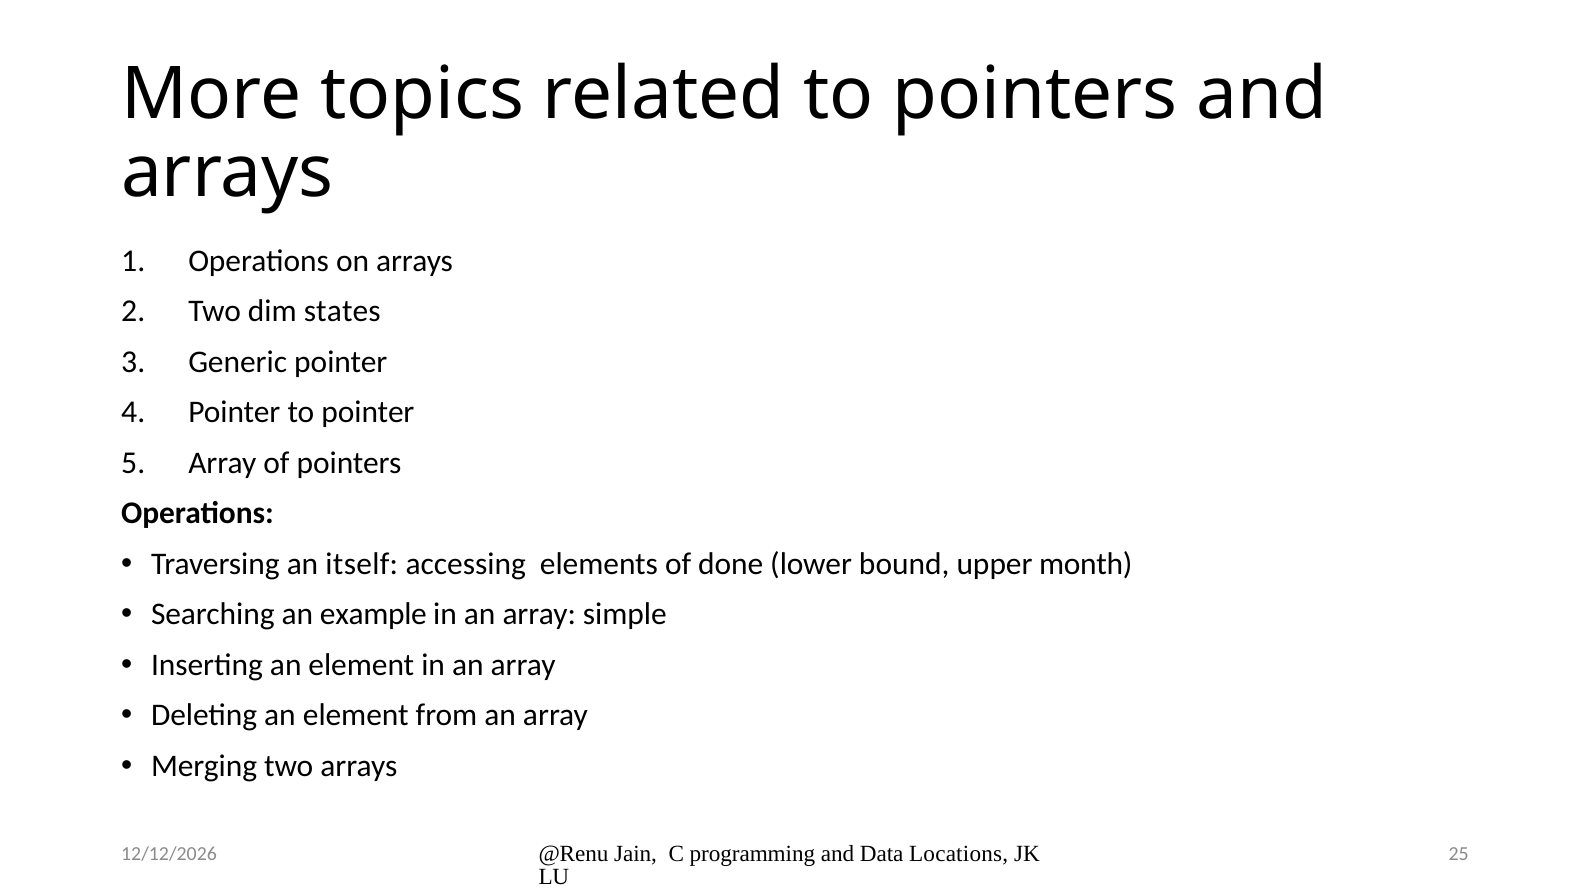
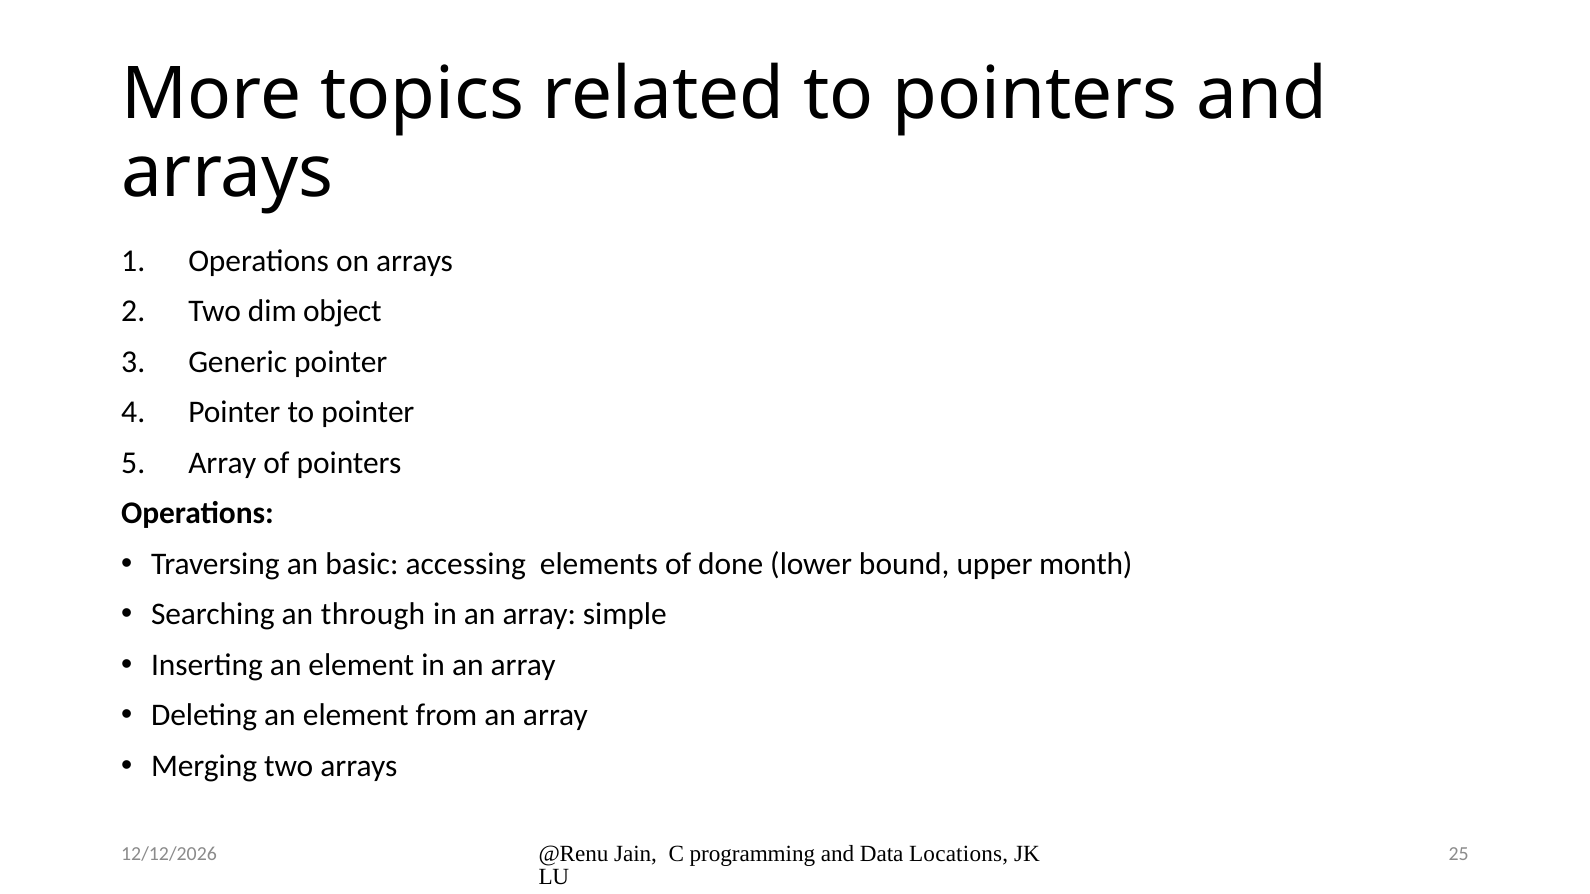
states: states -> object
itself: itself -> basic
example: example -> through
